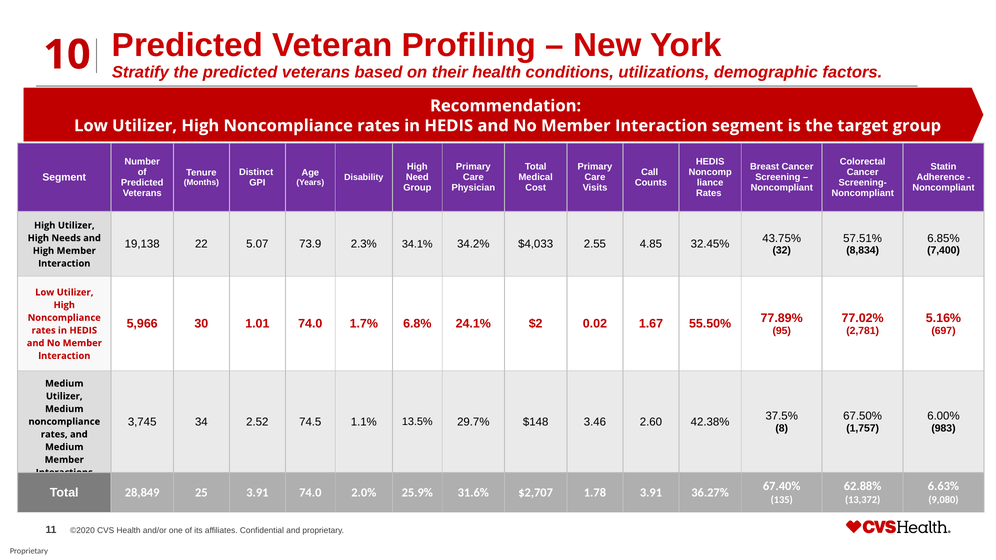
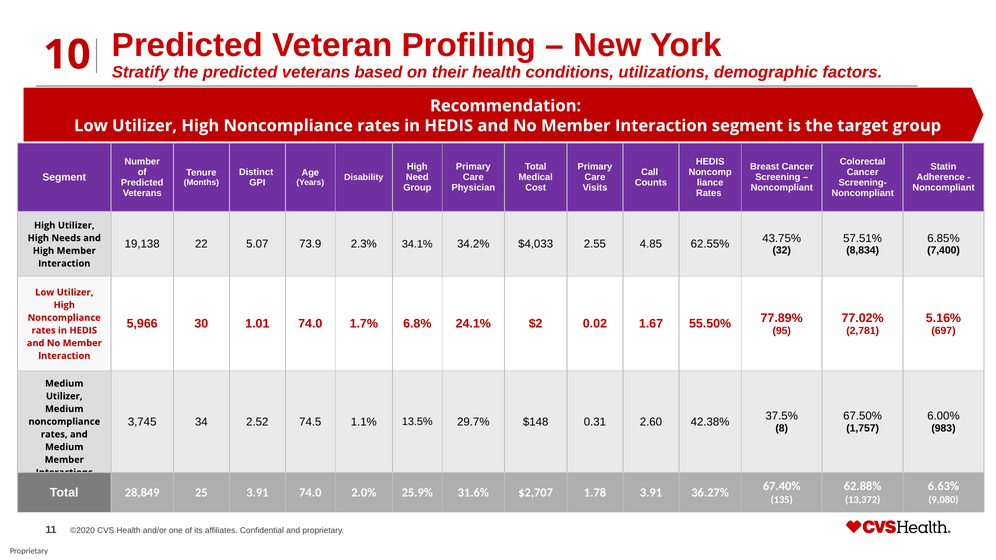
32.45%: 32.45% -> 62.55%
3.46: 3.46 -> 0.31
